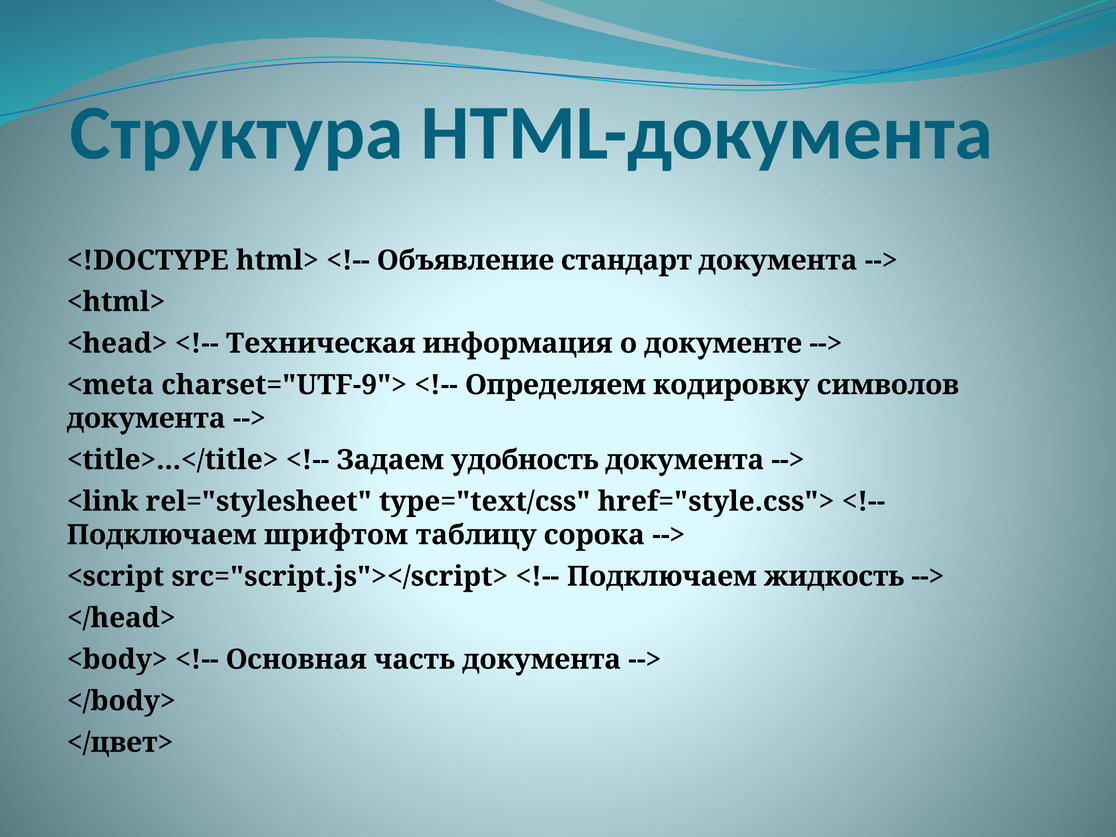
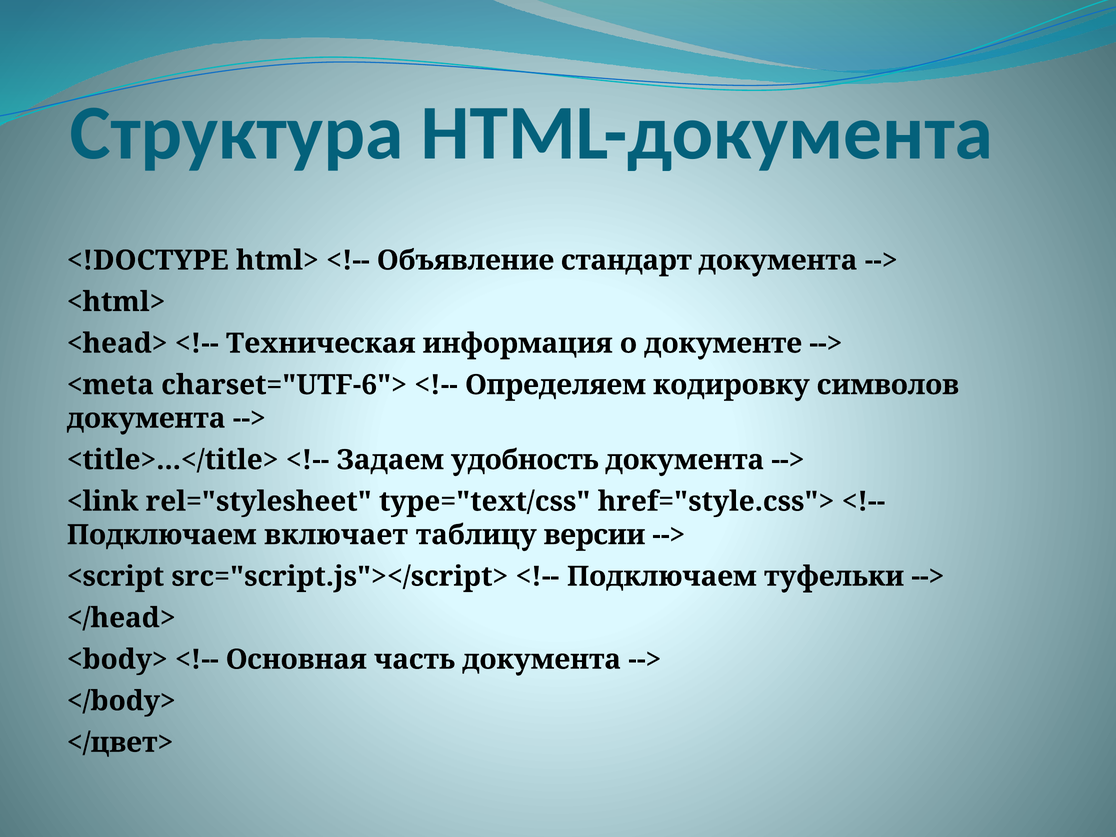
charset="UTF-9">: charset="UTF-9"> -> charset="UTF-6">
шрифтом: шрифтом -> включает
сорока: сорока -> версии
жидкость: жидкость -> туфельки
